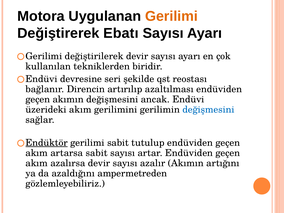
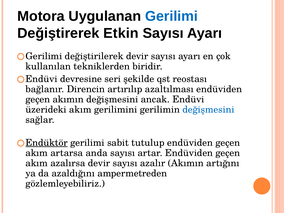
Gerilimi at (171, 16) colour: orange -> blue
Ebatı: Ebatı -> Etkin
artarsa sabit: sabit -> anda
